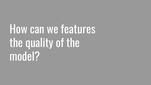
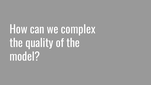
features: features -> complex
